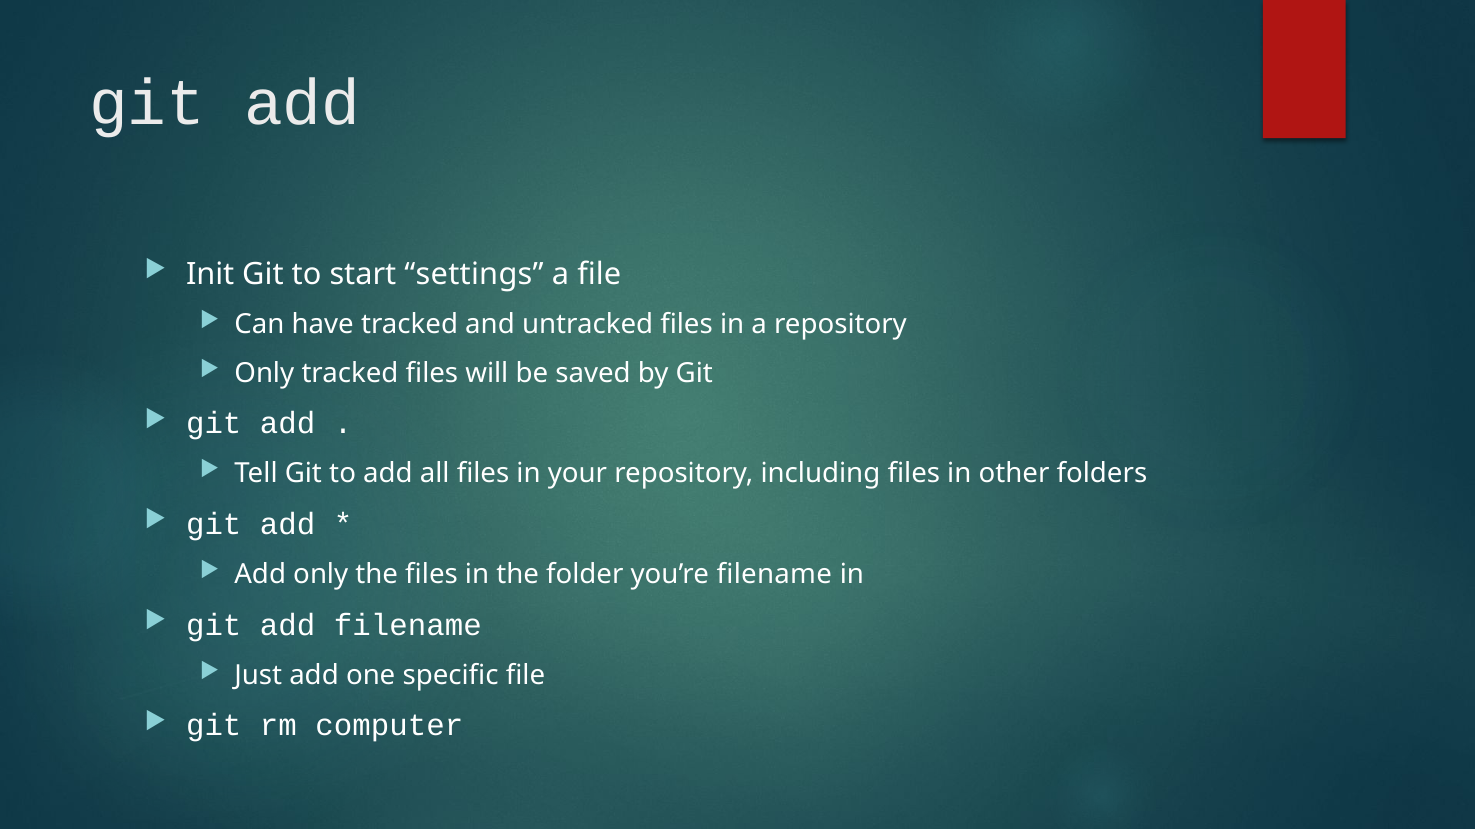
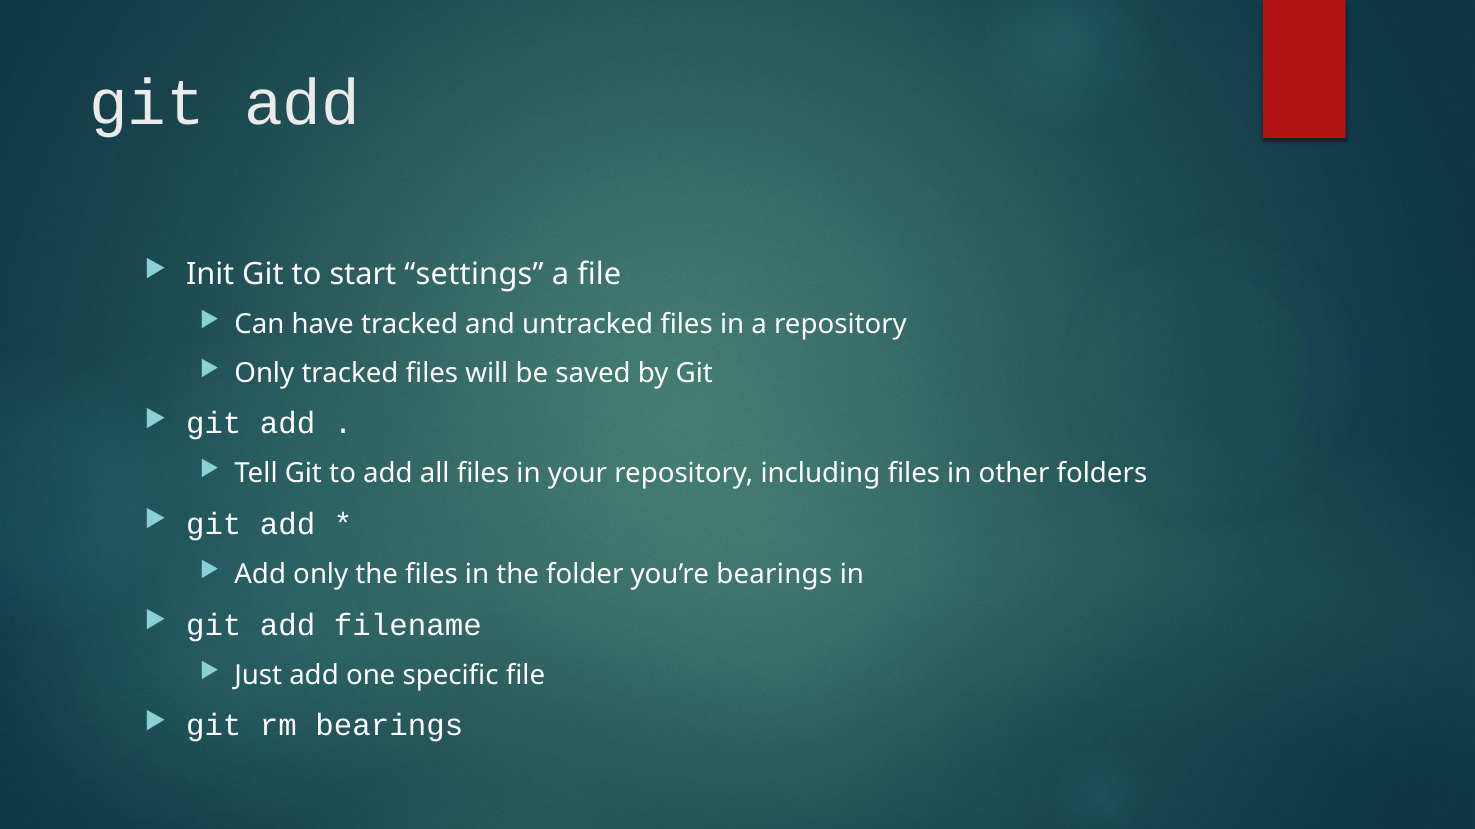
you’re filename: filename -> bearings
rm computer: computer -> bearings
